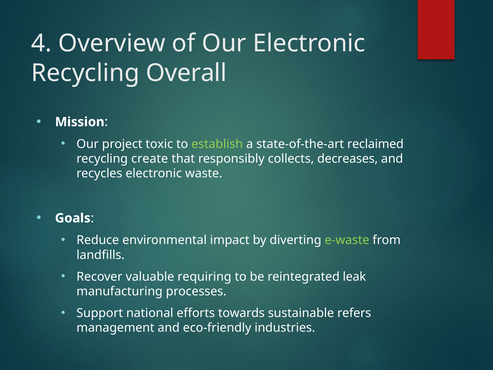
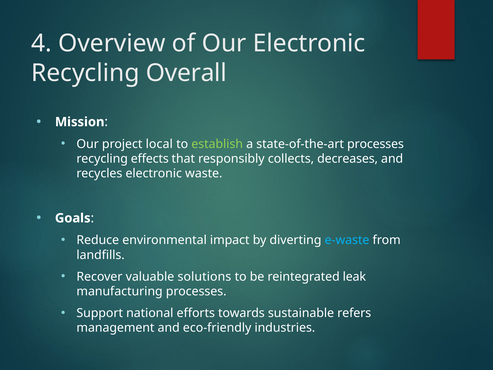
toxic: toxic -> local
state-of-the-art reclaimed: reclaimed -> processes
create: create -> effects
e-waste colour: light green -> light blue
requiring: requiring -> solutions
